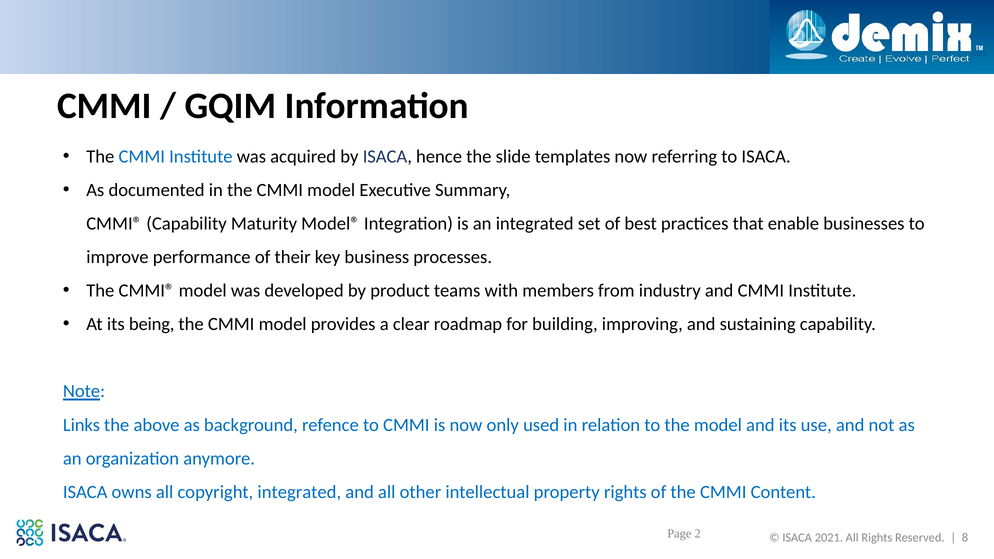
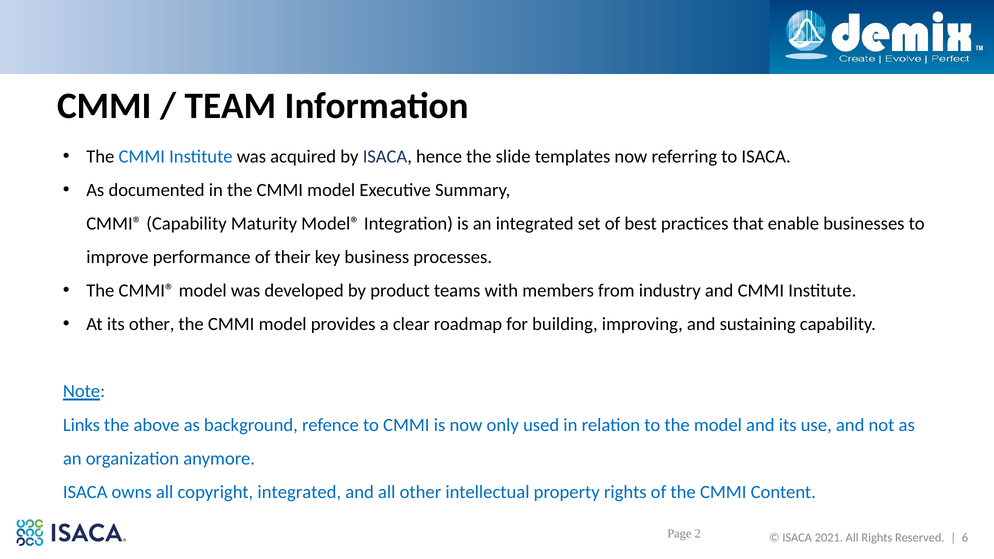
GQIM: GQIM -> TEAM
its being: being -> other
8: 8 -> 6
